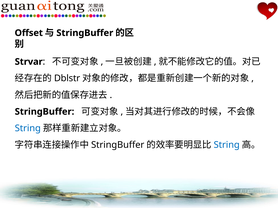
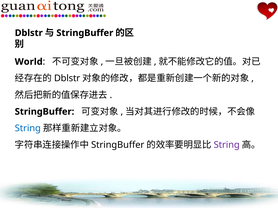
Offset at (29, 33): Offset -> Dblstr
Strvar: Strvar -> World
String at (227, 145) colour: blue -> purple
